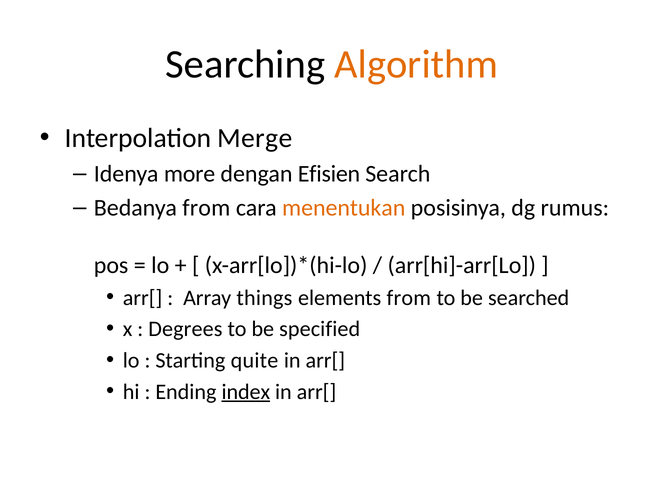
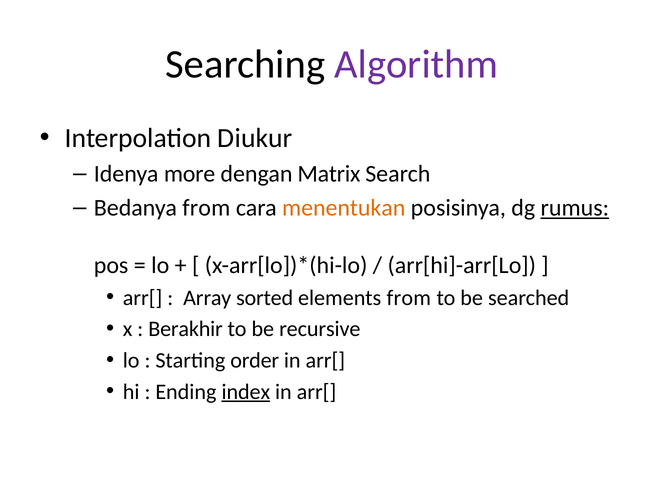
Algorithm colour: orange -> purple
Merge: Merge -> Diukur
Efisien: Efisien -> Matrix
rumus underline: none -> present
things: things -> sorted
Degrees: Degrees -> Berakhir
specified: specified -> recursive
quite: quite -> order
